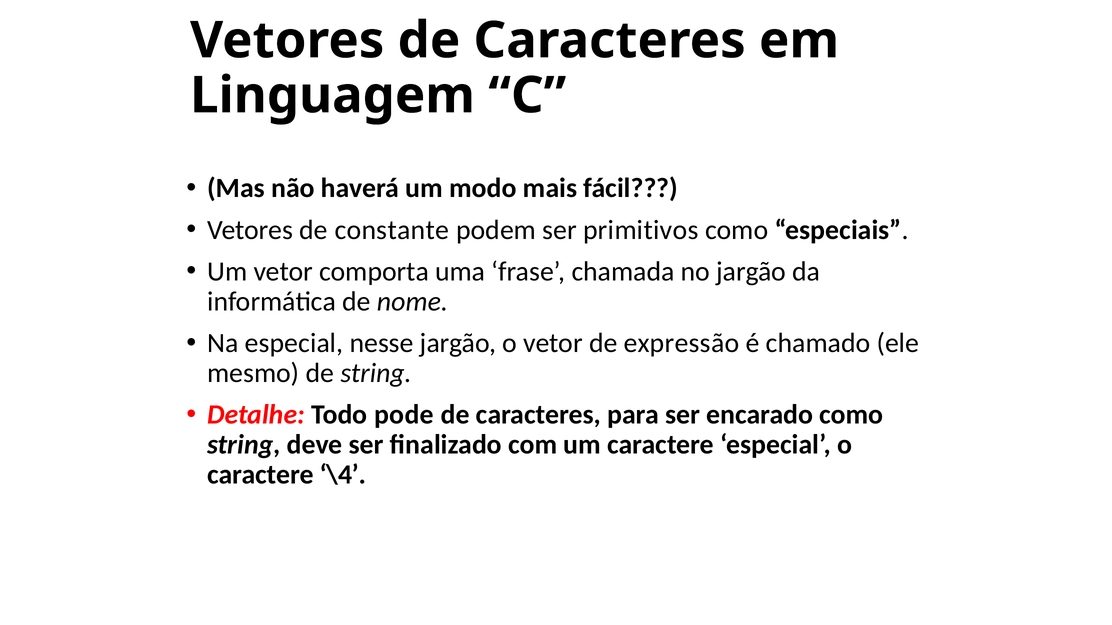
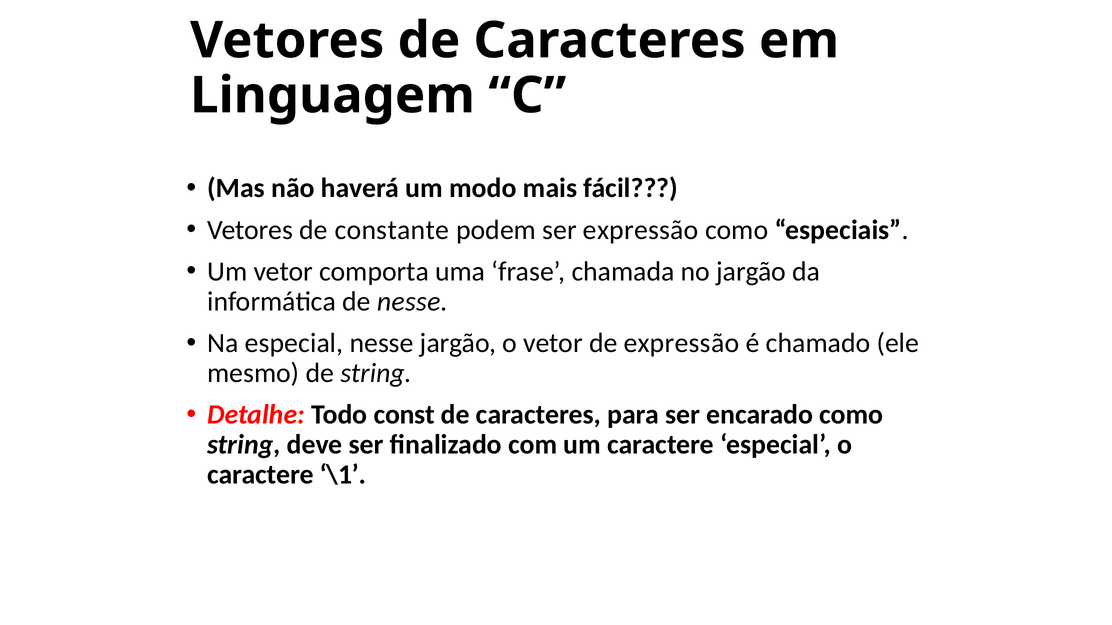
ser primitivos: primitivos -> expressão
de nome: nome -> nesse
pode: pode -> const
\4: \4 -> \1
